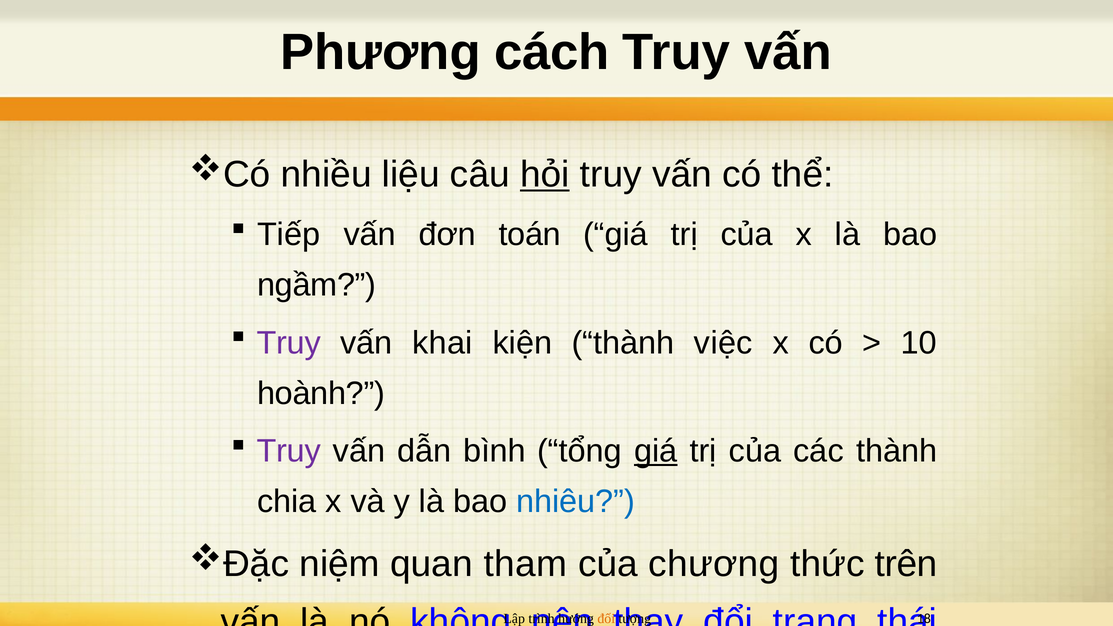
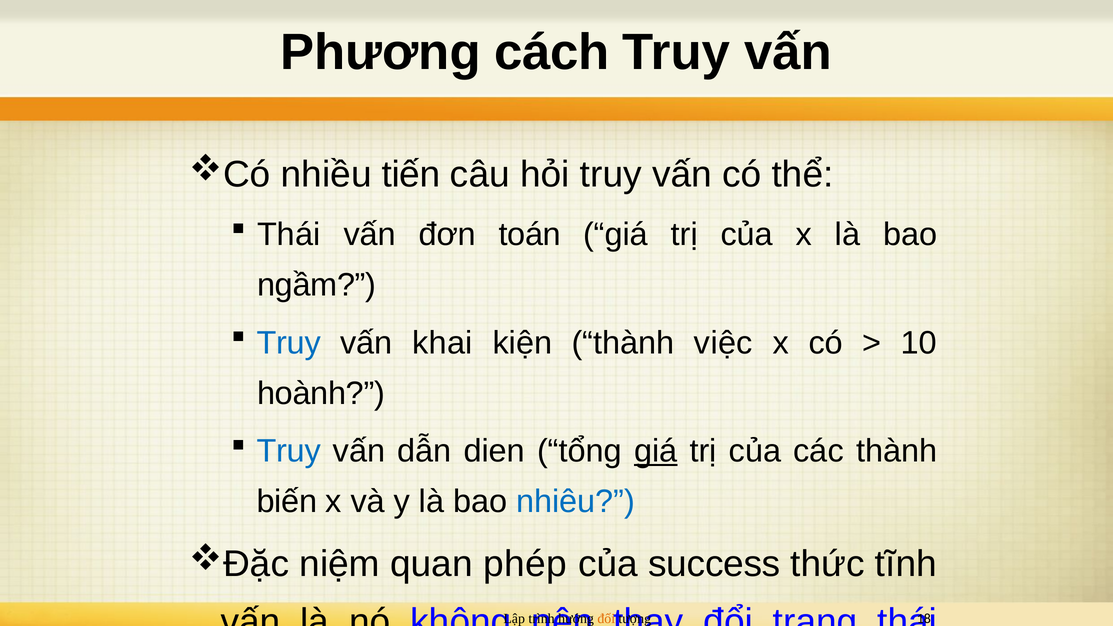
liệu: liệu -> tiến
hỏi underline: present -> none
Tiếp at (289, 235): Tiếp -> Thái
Truy at (289, 343) colour: purple -> blue
Truy at (289, 451) colour: purple -> blue
bình: bình -> dien
chia: chia -> biến
tham: tham -> phép
chương: chương -> success
trên: trên -> tĩnh
